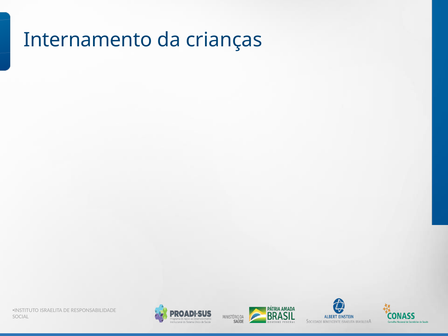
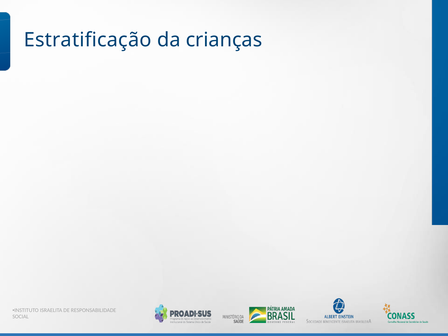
Internamento: Internamento -> Estratificação
